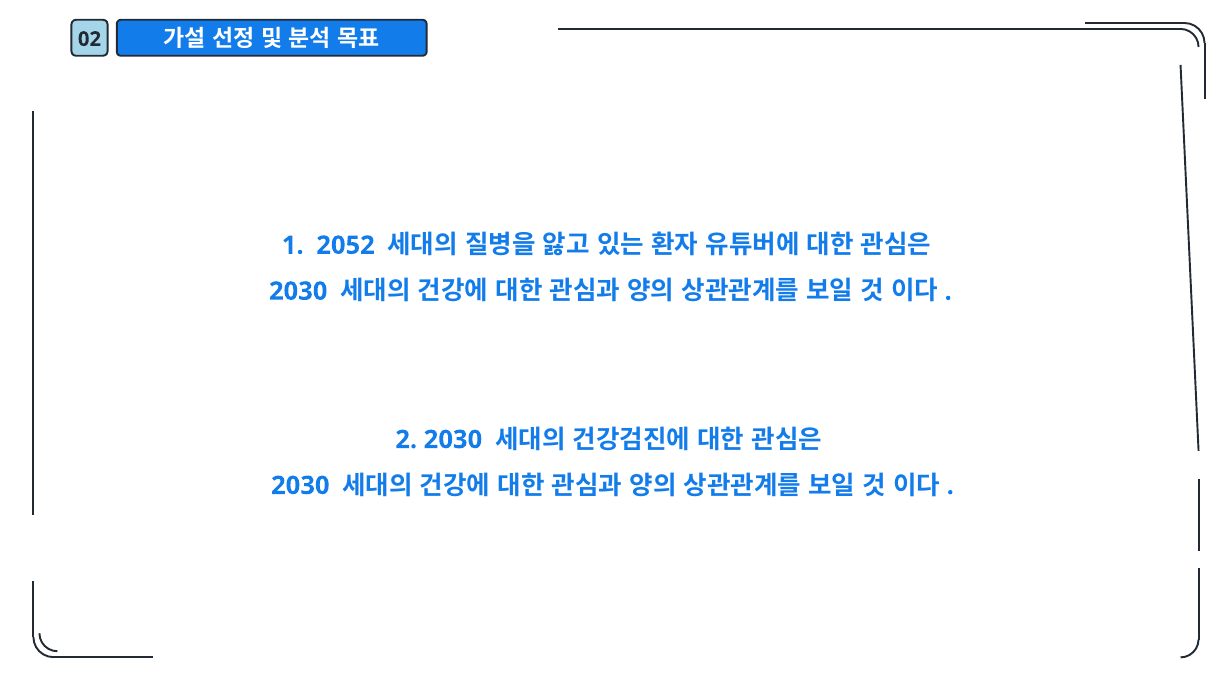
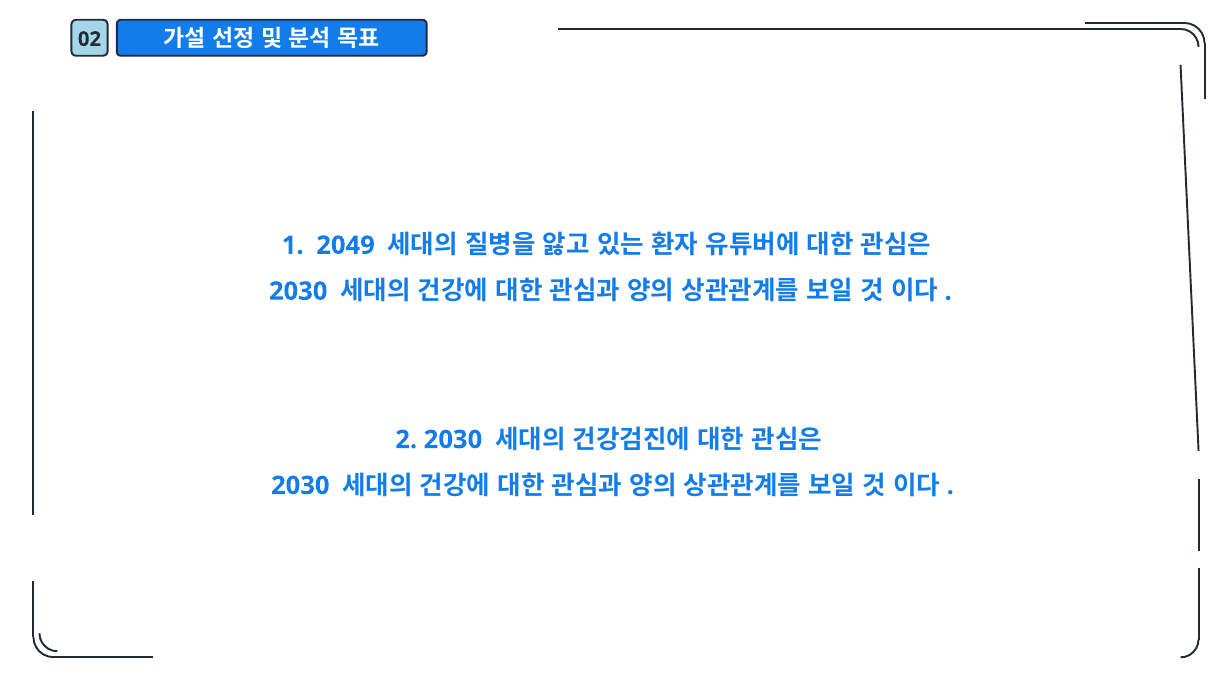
2052: 2052 -> 2049
